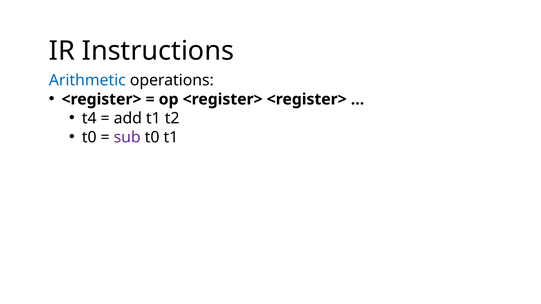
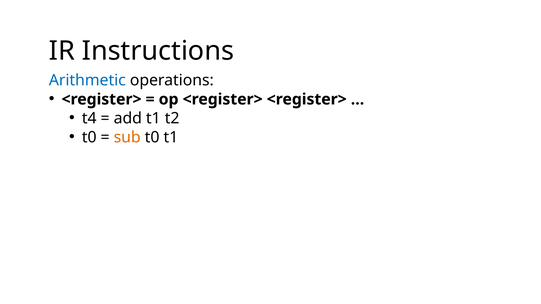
sub colour: purple -> orange
